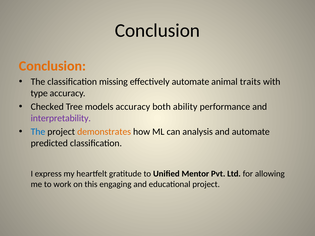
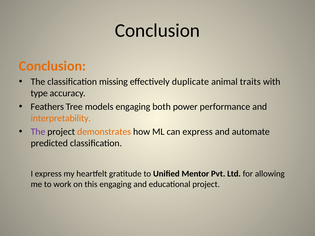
effectively automate: automate -> duplicate
Checked: Checked -> Feathers
models accuracy: accuracy -> engaging
ability: ability -> power
interpretability colour: purple -> orange
The at (38, 132) colour: blue -> purple
can analysis: analysis -> express
